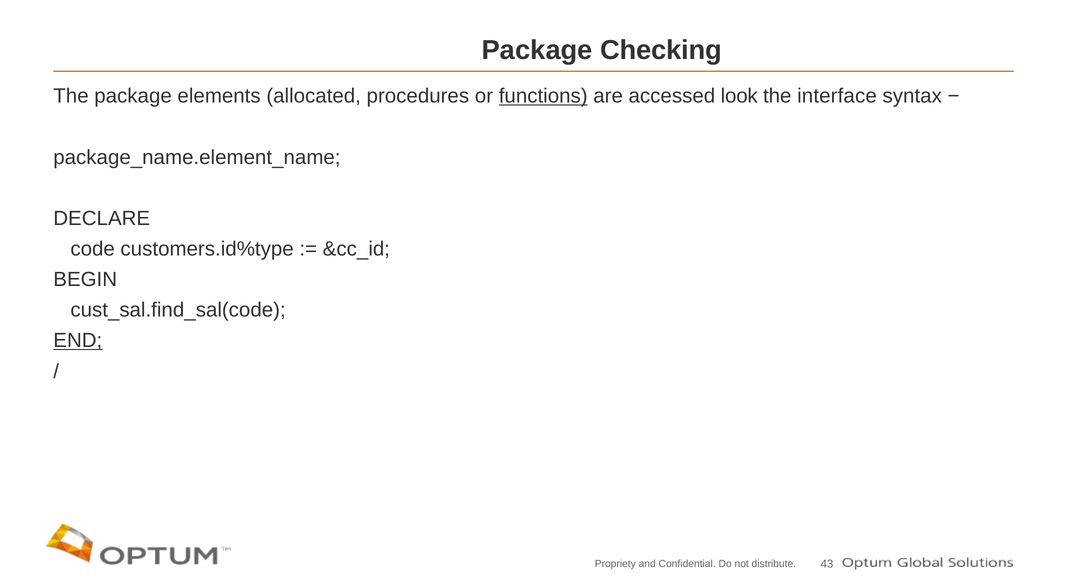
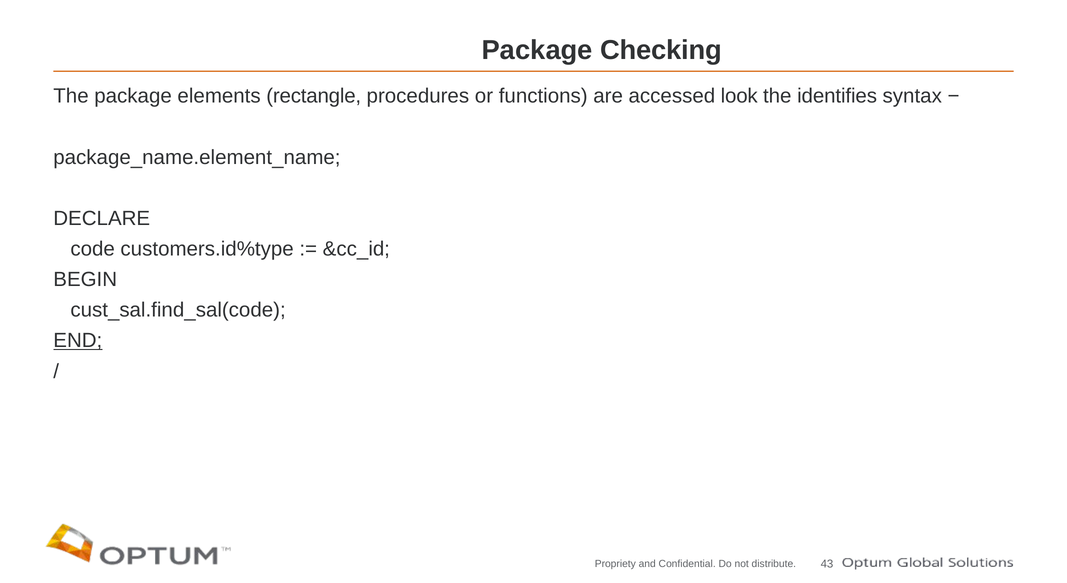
allocated: allocated -> rectangle
functions underline: present -> none
interface: interface -> identifies
